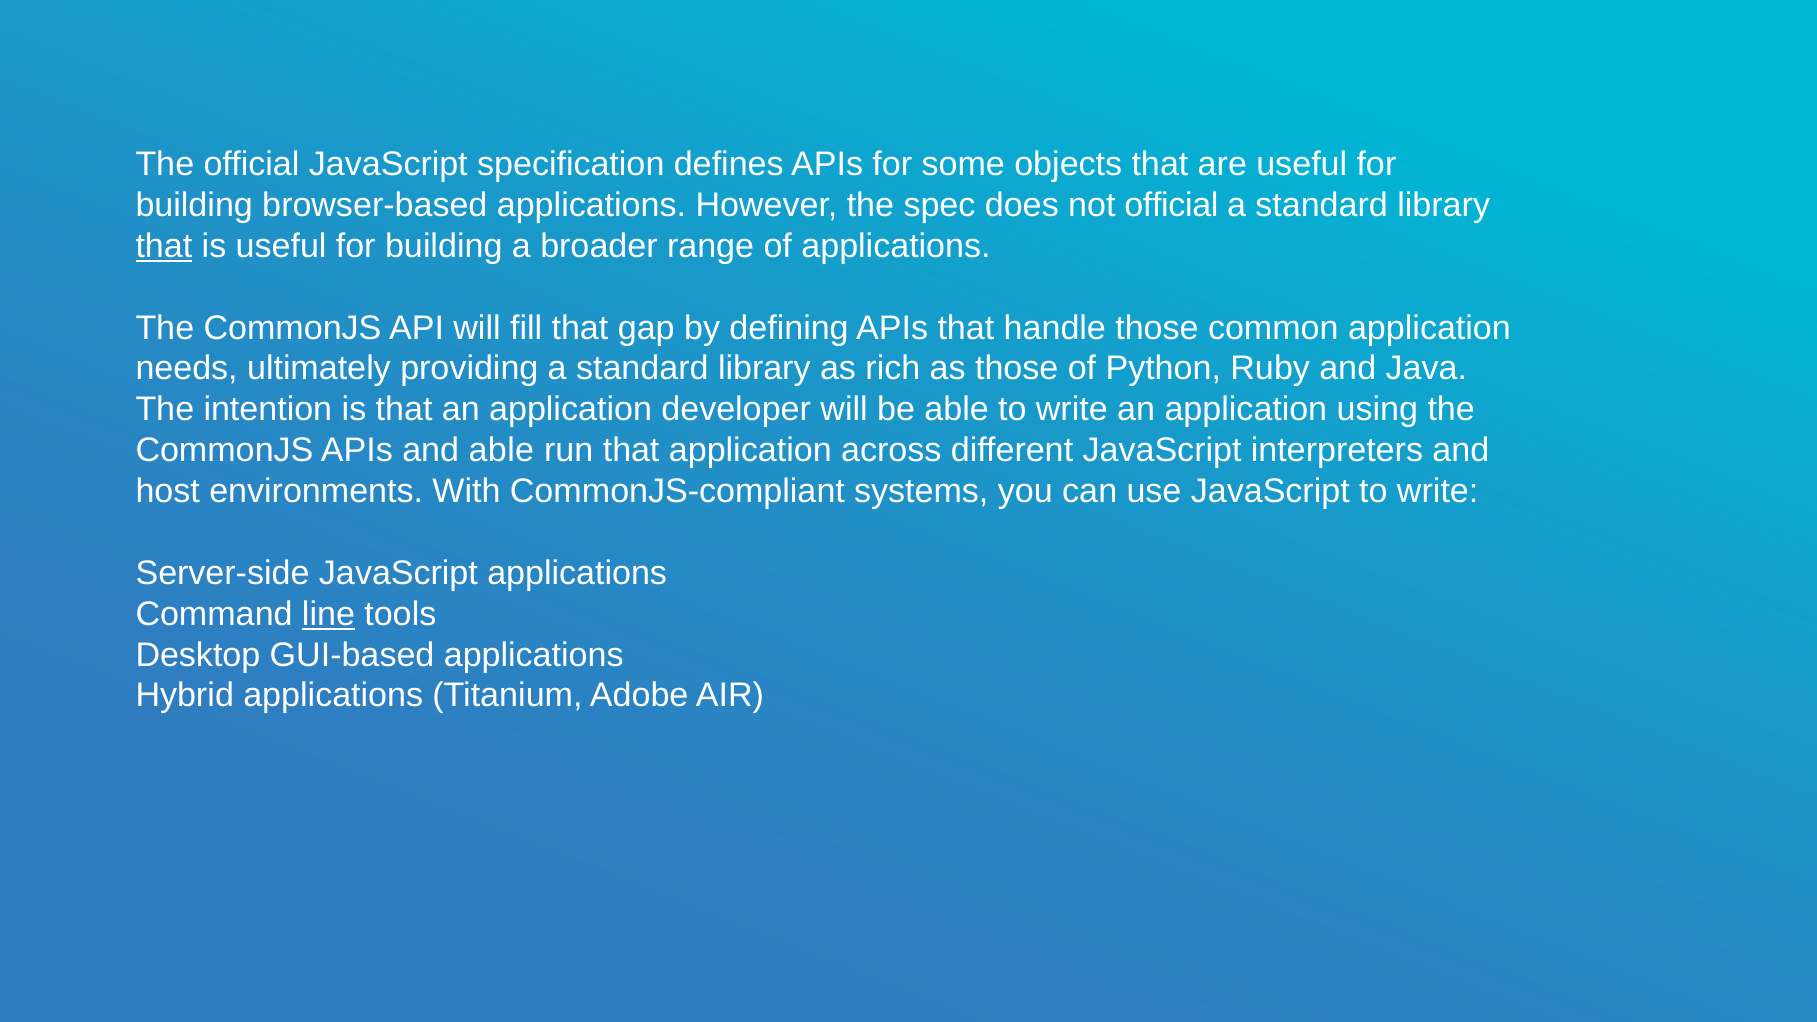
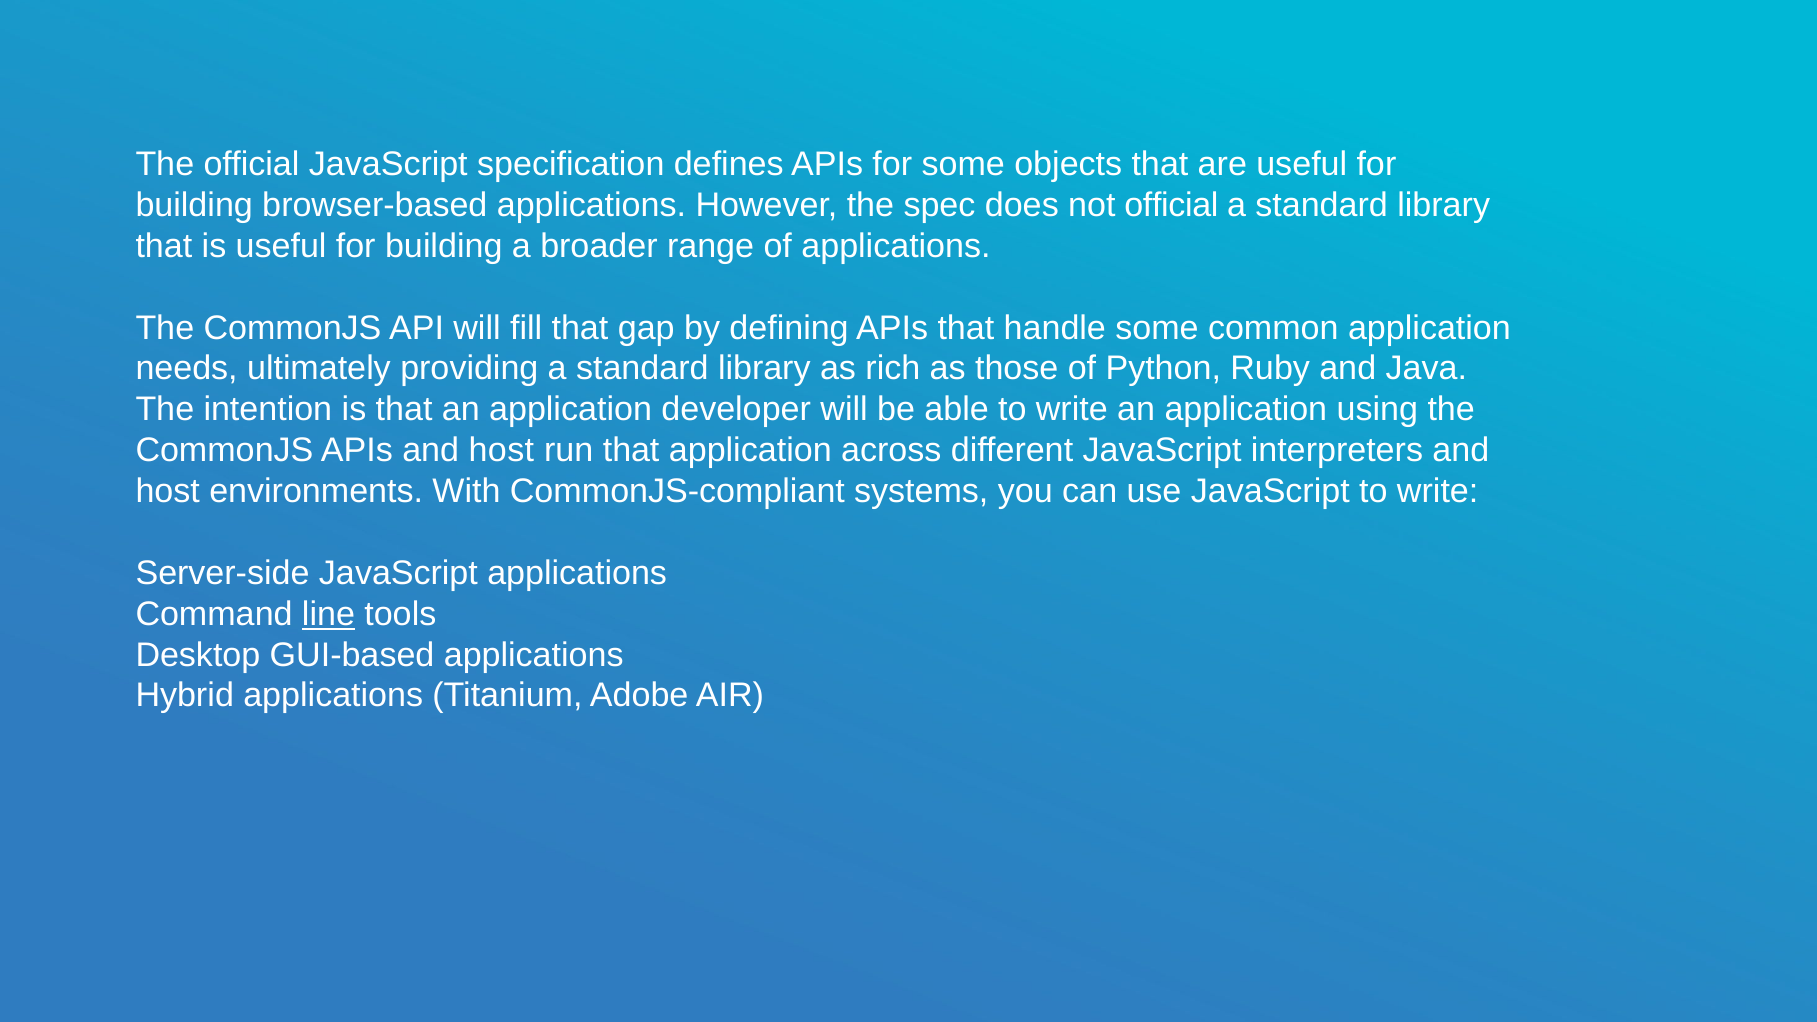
that at (164, 246) underline: present -> none
handle those: those -> some
APIs and able: able -> host
